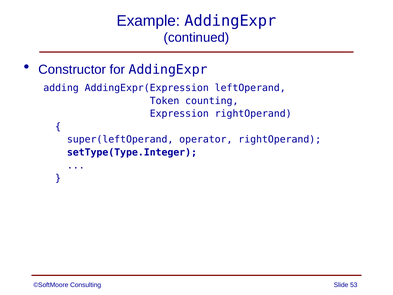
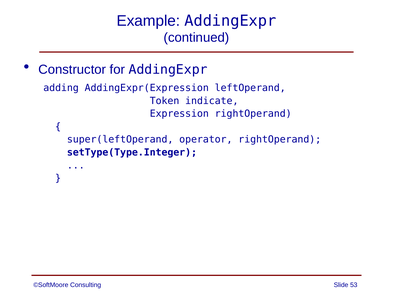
counting: counting -> indicate
